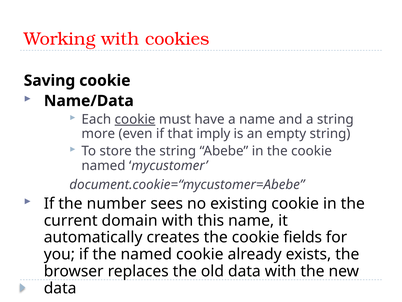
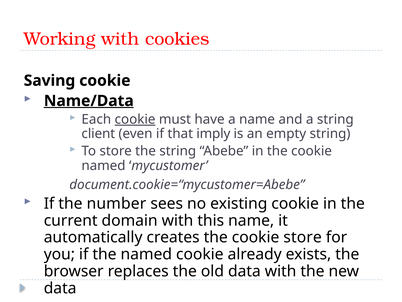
Name/Data underline: none -> present
more: more -> client
cookie fields: fields -> store
